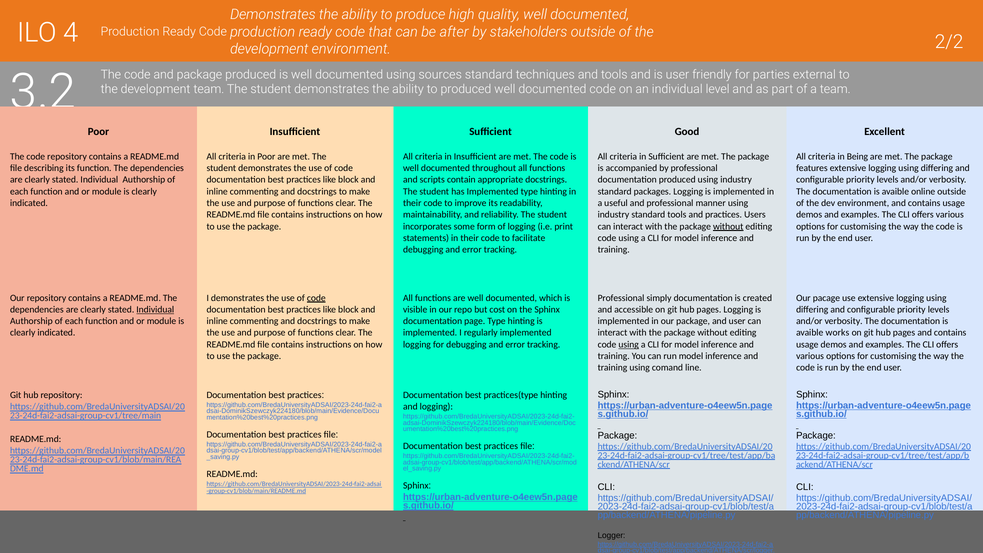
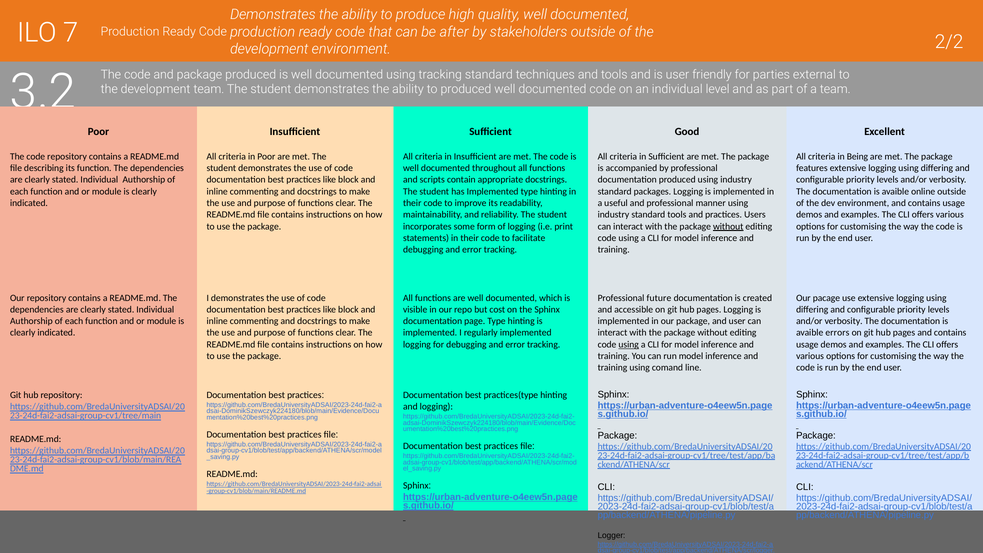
4: 4 -> 7
using sources: sources -> tracking
code at (316, 298) underline: present -> none
simply: simply -> future
Individual at (155, 310) underline: present -> none
works: works -> errors
